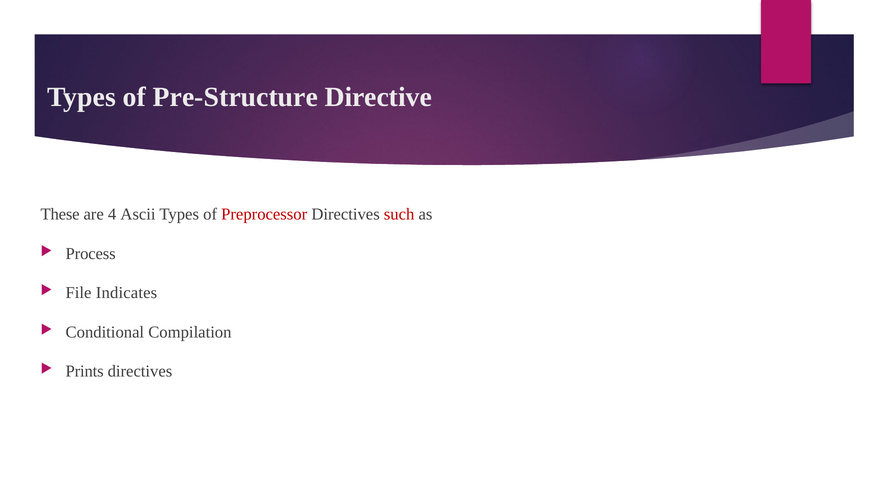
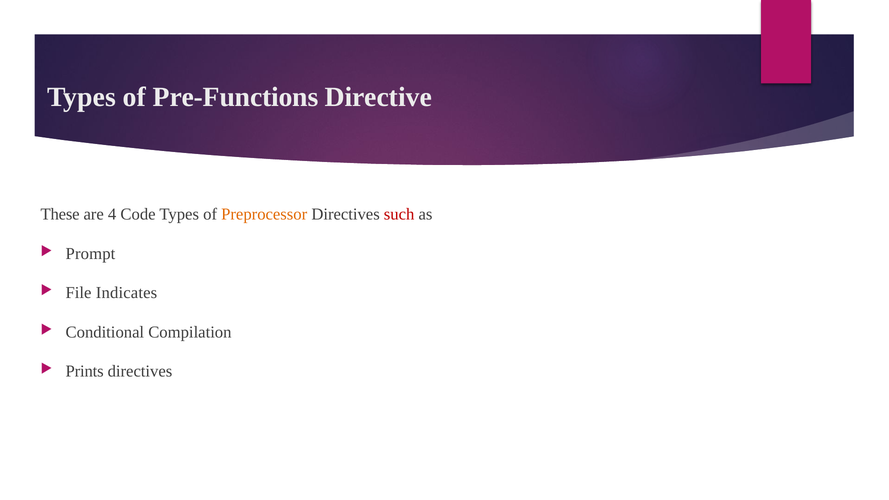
Pre-Structure: Pre-Structure -> Pre-Functions
Ascii: Ascii -> Code
Preprocessor colour: red -> orange
Process: Process -> Prompt
